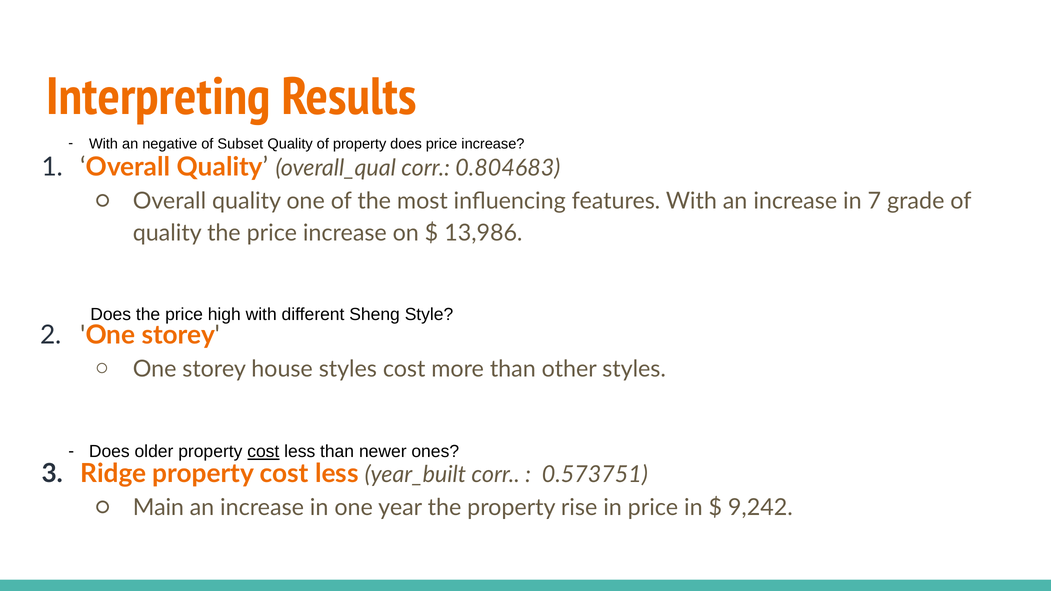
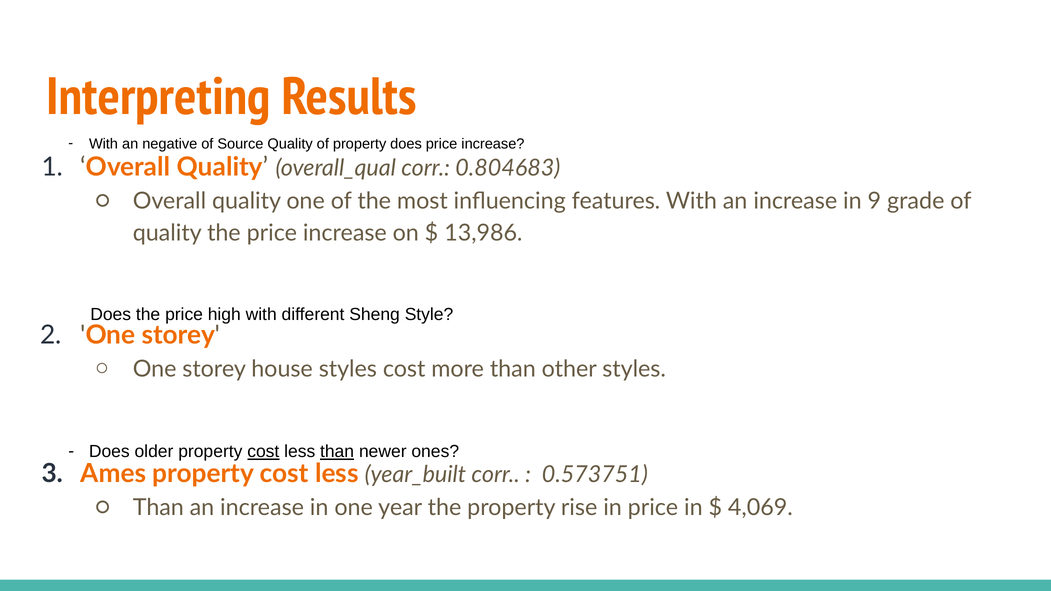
Subset: Subset -> Source
7: 7 -> 9
than at (337, 452) underline: none -> present
Ridge: Ridge -> Ames
Main at (158, 508): Main -> Than
9,242: 9,242 -> 4,069
